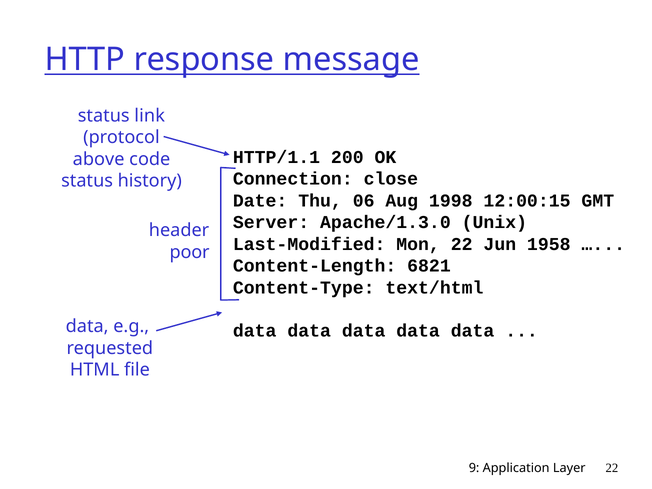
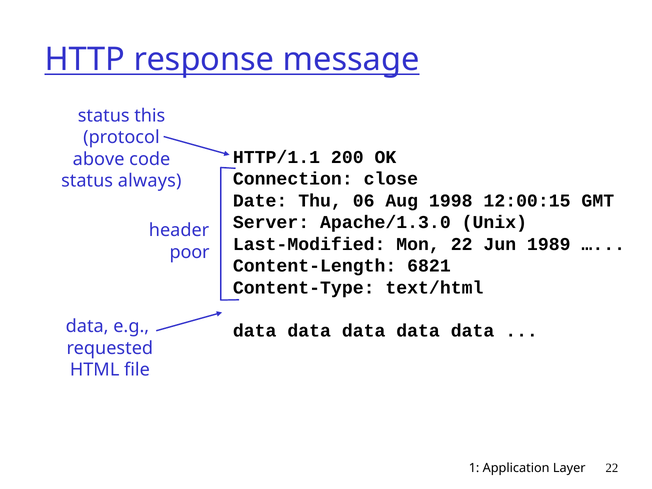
link: link -> this
history: history -> always
1958: 1958 -> 1989
9: 9 -> 1
